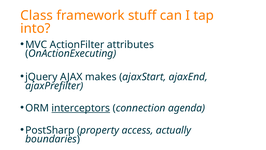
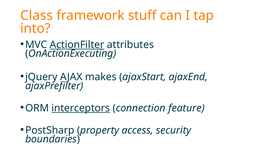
ActionFilter underline: none -> present
agenda: agenda -> feature
actually: actually -> security
